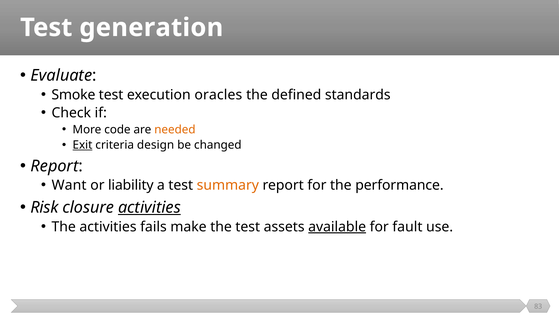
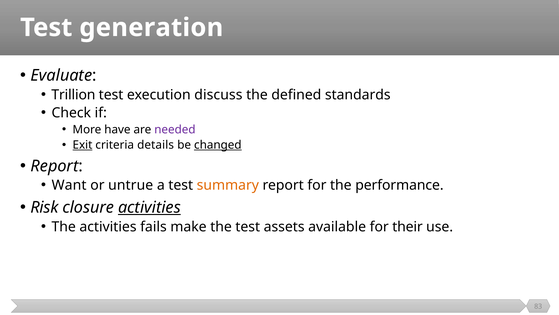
Smoke: Smoke -> Trillion
oracles: oracles -> discuss
code: code -> have
needed colour: orange -> purple
design: design -> details
changed underline: none -> present
liability: liability -> untrue
available underline: present -> none
fault: fault -> their
